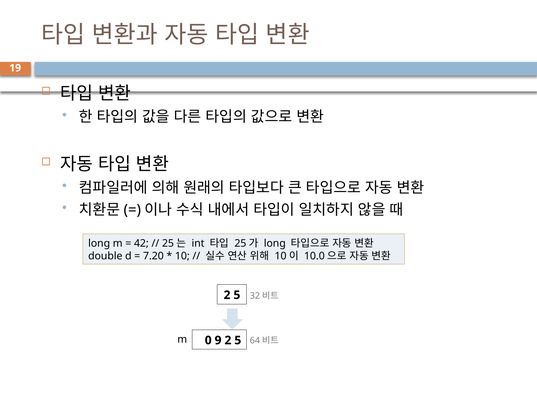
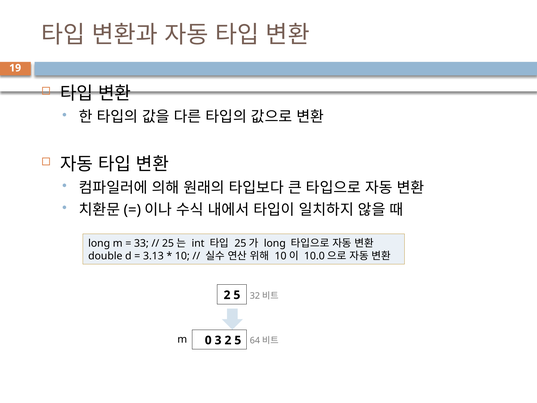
42: 42 -> 33
7.20: 7.20 -> 3.13
9: 9 -> 3
